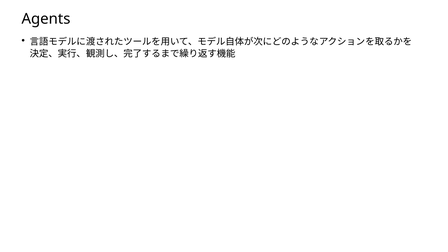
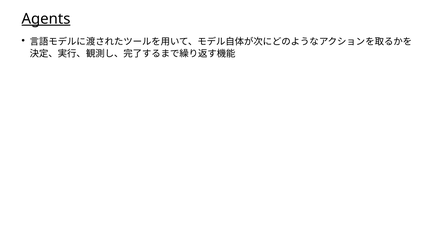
Agents underline: none -> present
